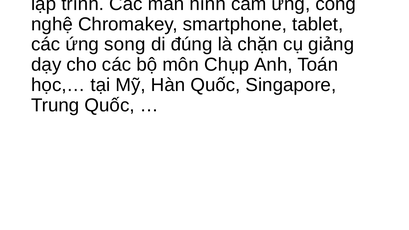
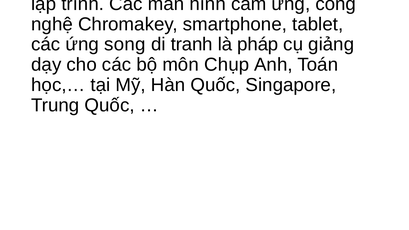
đúng: đúng -> tranh
chặn: chặn -> pháp
